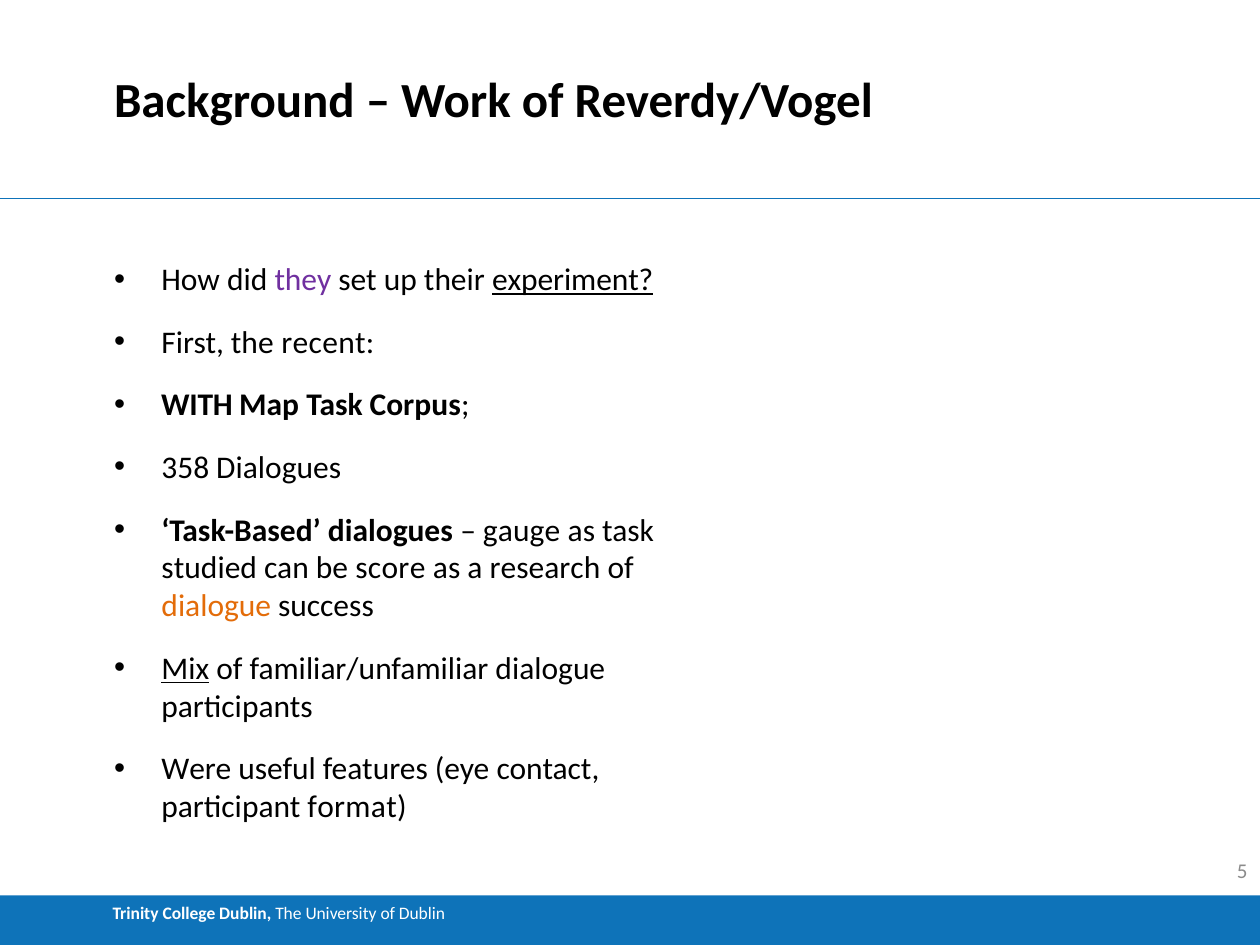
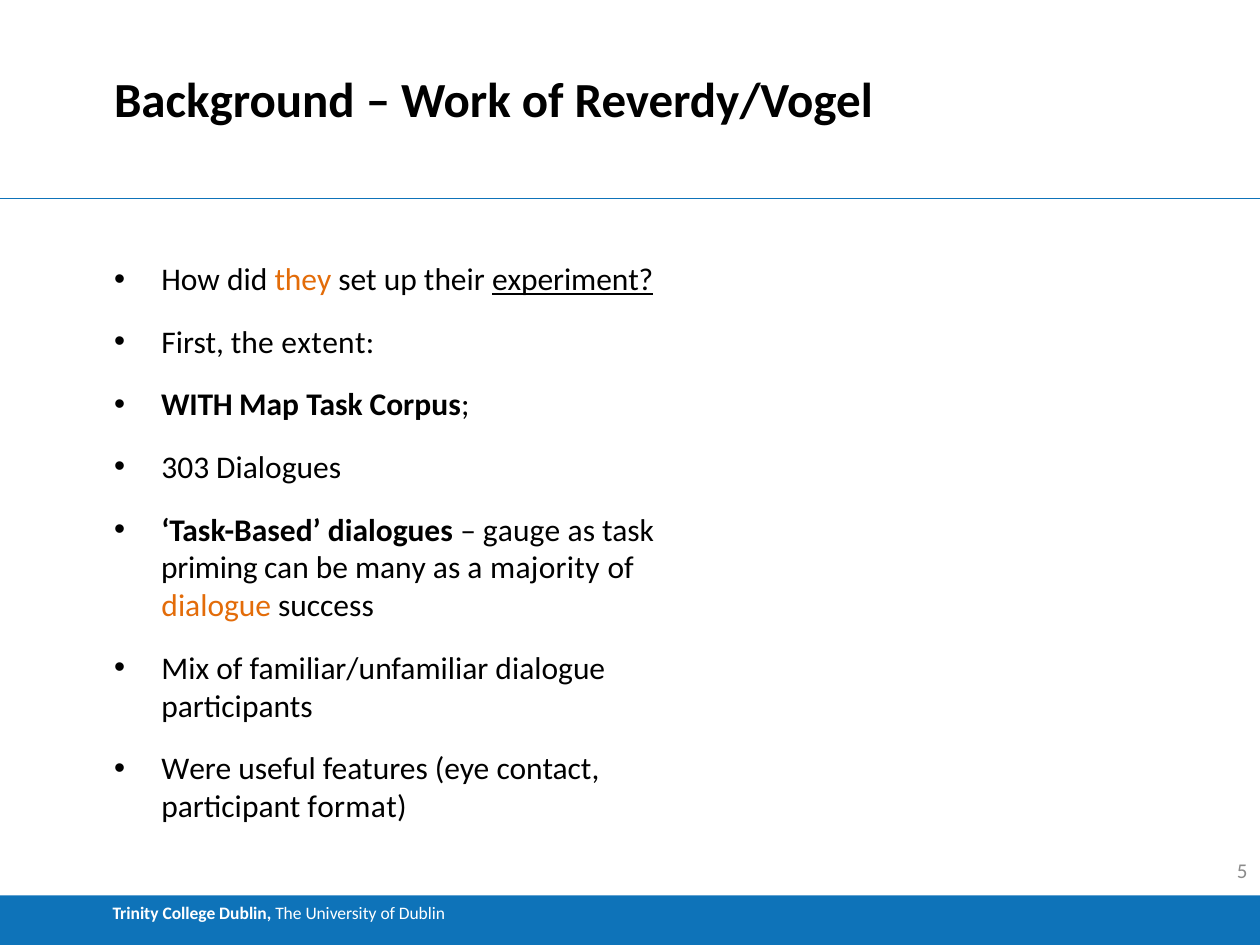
they colour: purple -> orange
recent: recent -> extent
358: 358 -> 303
studied: studied -> priming
score: score -> many
research: research -> majority
Mix underline: present -> none
